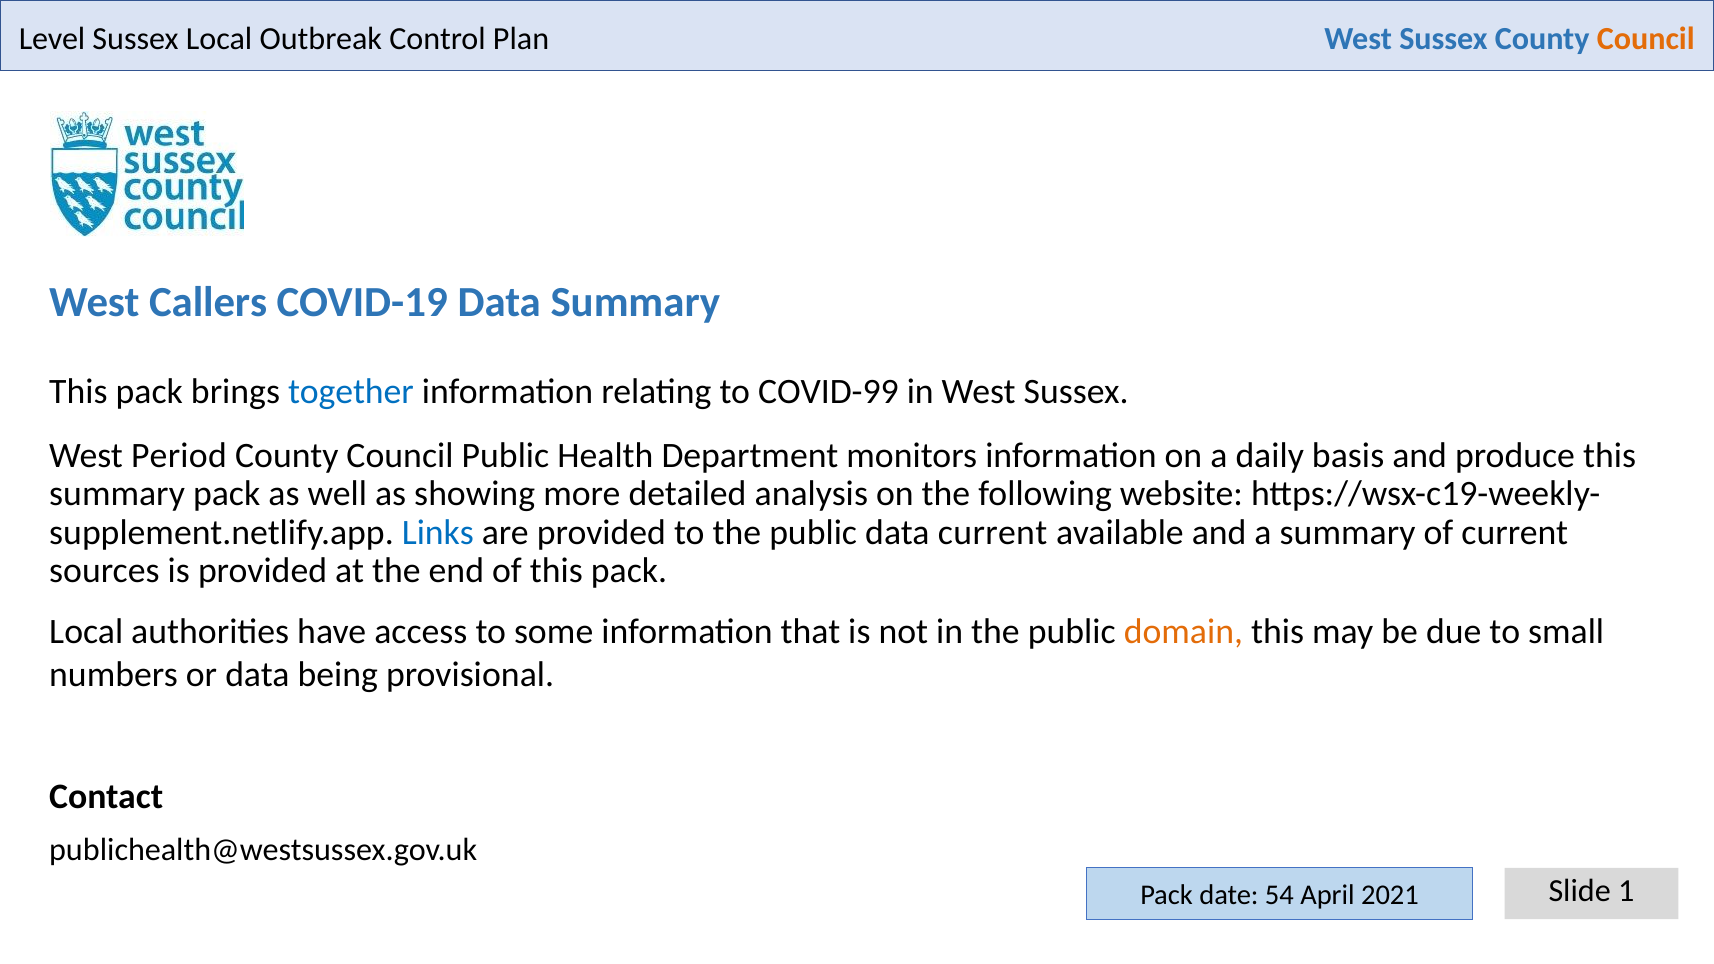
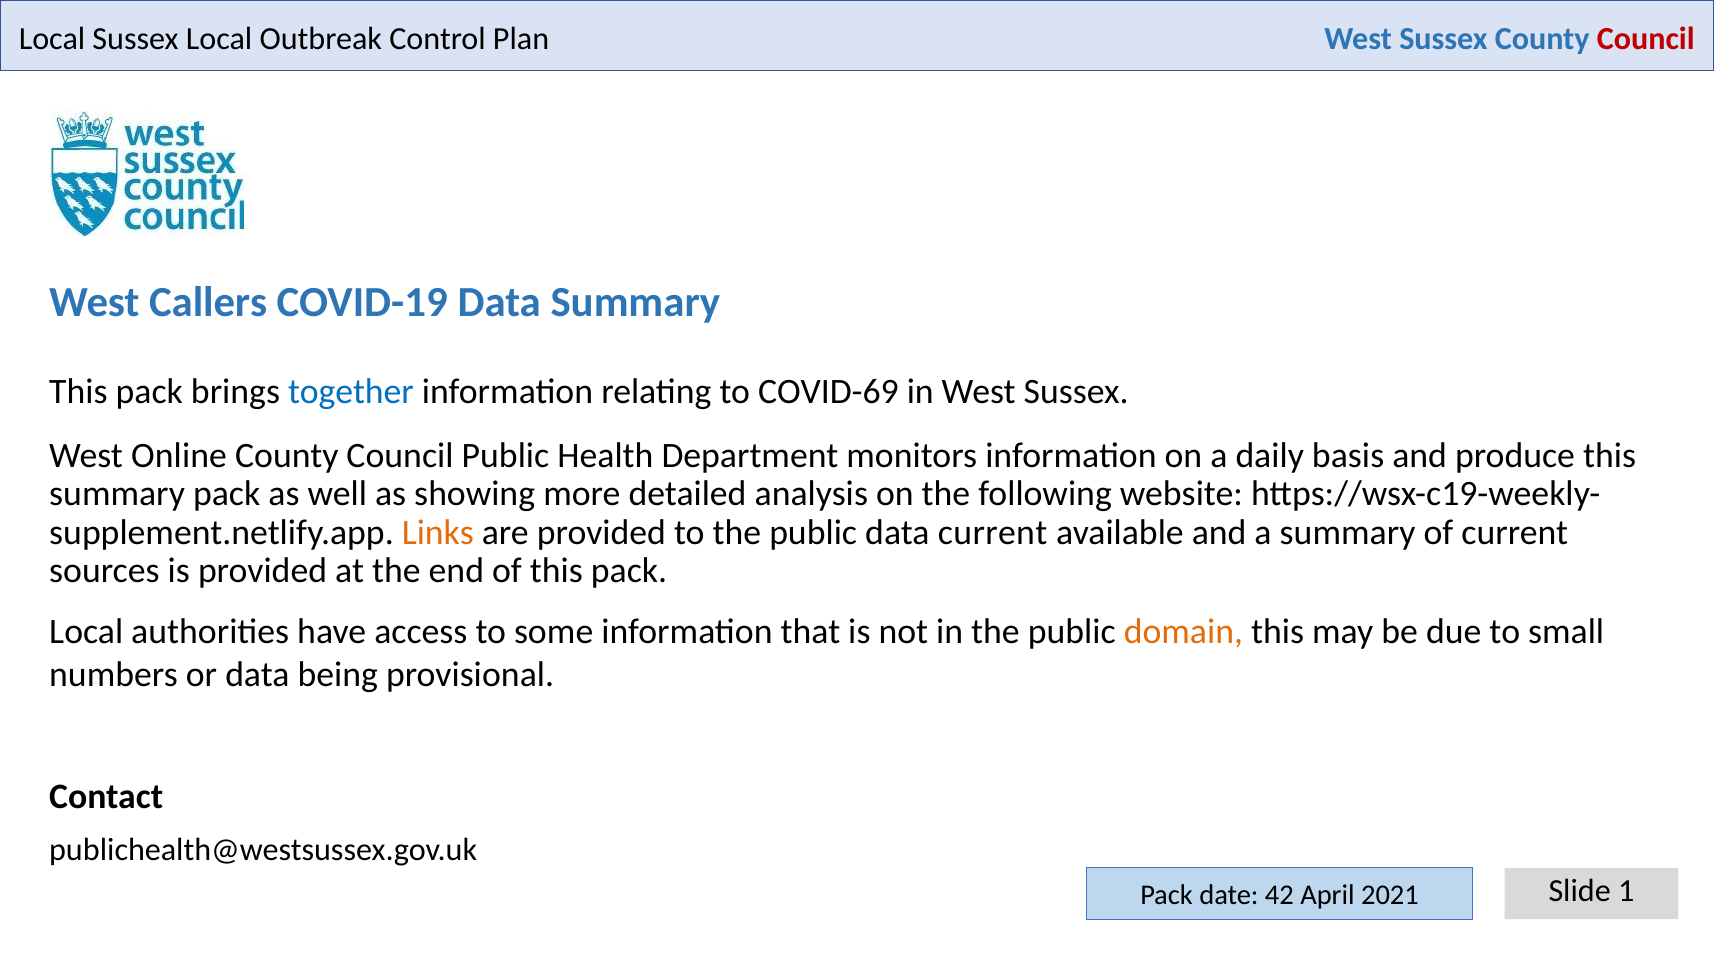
Level at (52, 39): Level -> Local
Council at (1646, 39) colour: orange -> red
COVID-99: COVID-99 -> COVID-69
Period: Period -> Online
Links colour: blue -> orange
54: 54 -> 42
